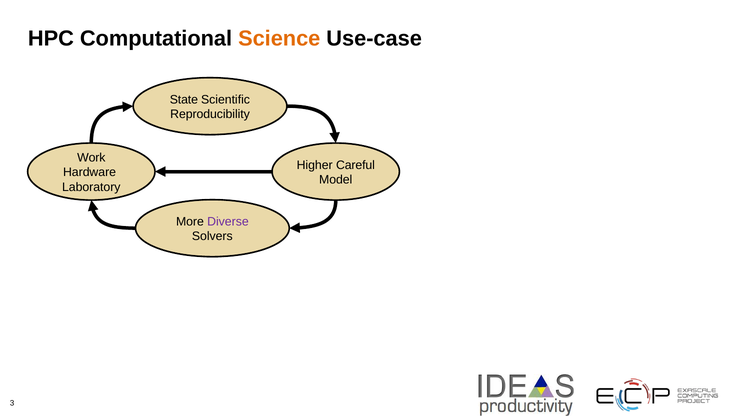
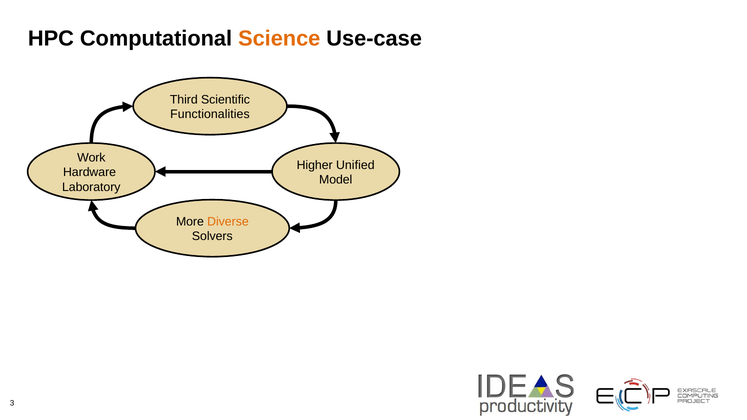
State: State -> Third
Reproducibility: Reproducibility -> Functionalities
Careful: Careful -> Unified
Diverse colour: purple -> orange
